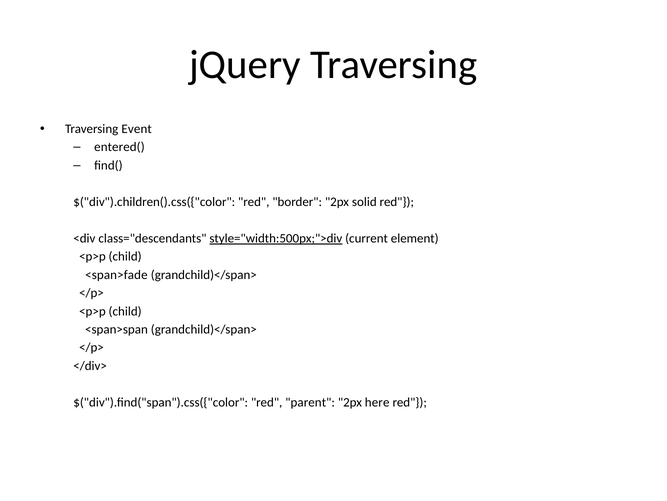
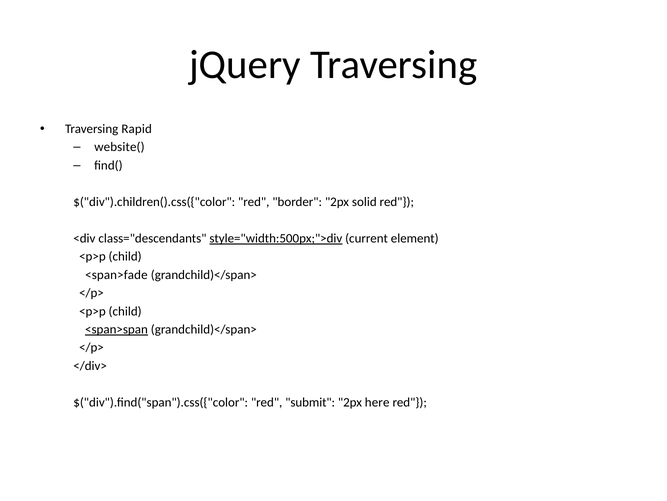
Event: Event -> Rapid
entered(: entered( -> website(
<span>span underline: none -> present
parent: parent -> submit
